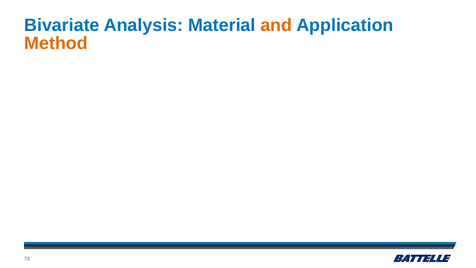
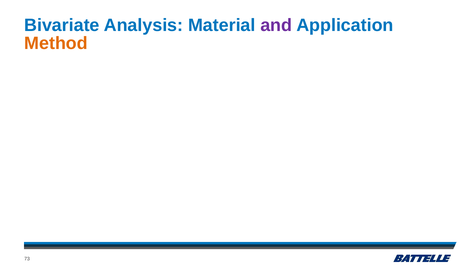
and colour: orange -> purple
